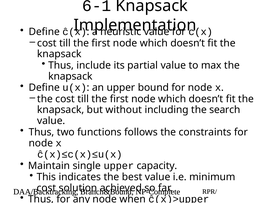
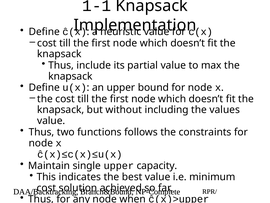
6-1: 6-1 -> 1-1
search: search -> values
